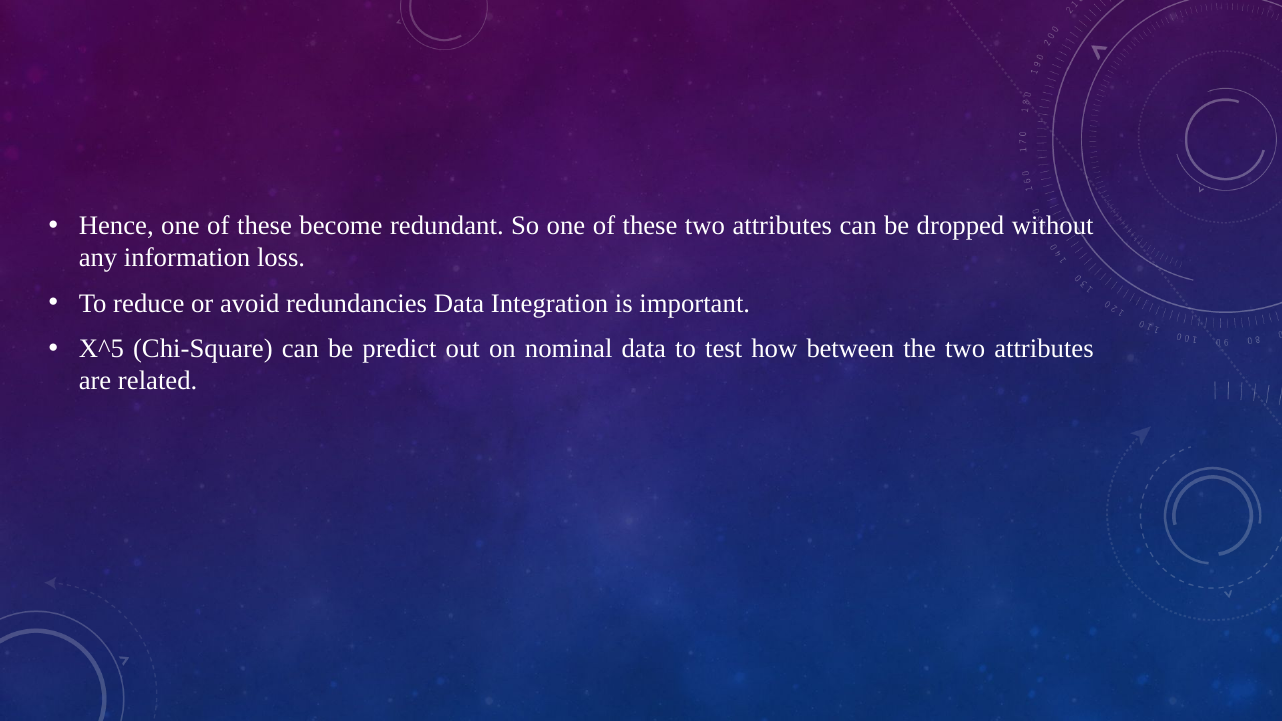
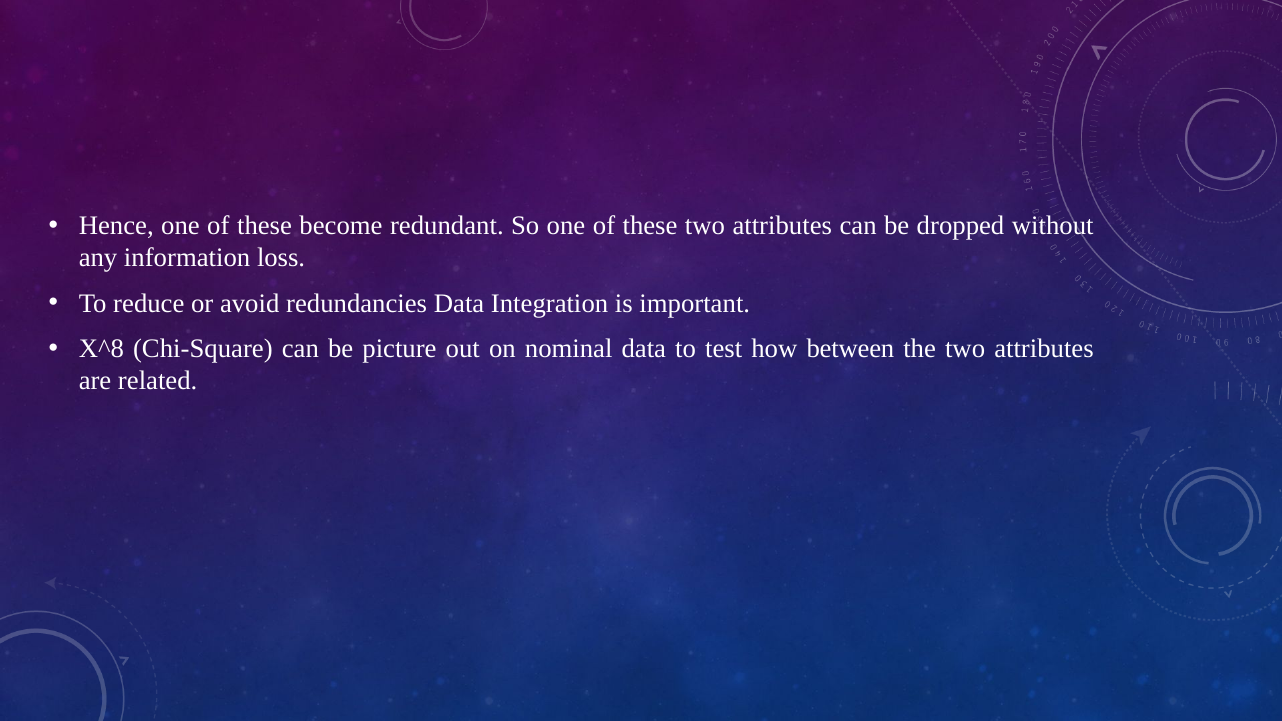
X^5: X^5 -> X^8
predict: predict -> picture
